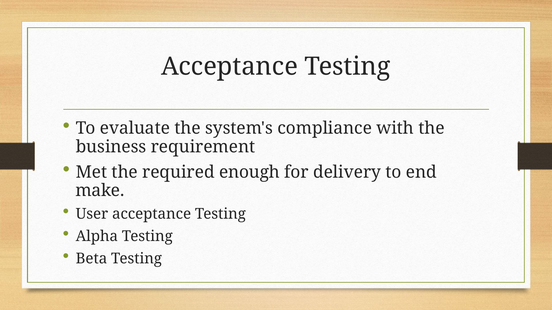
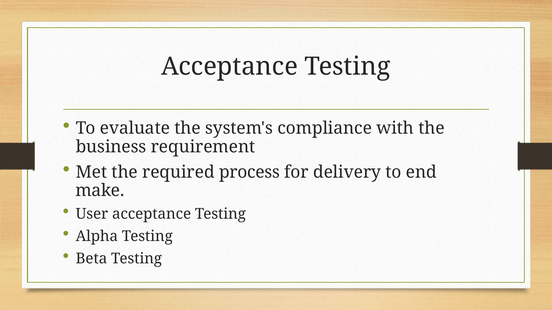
enough: enough -> process
